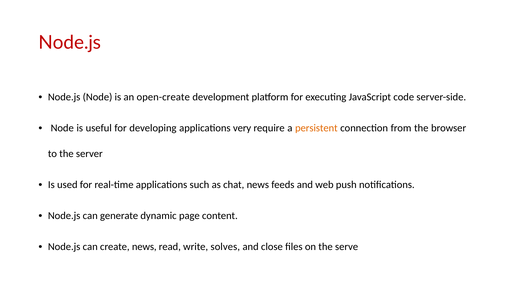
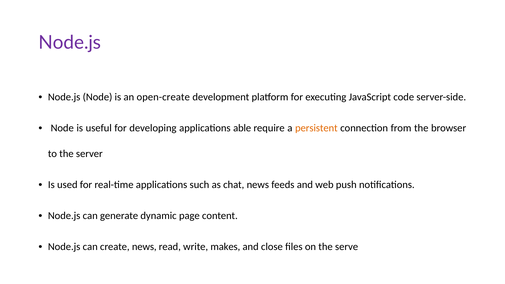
Node.js at (70, 42) colour: red -> purple
very: very -> able
solves: solves -> makes
